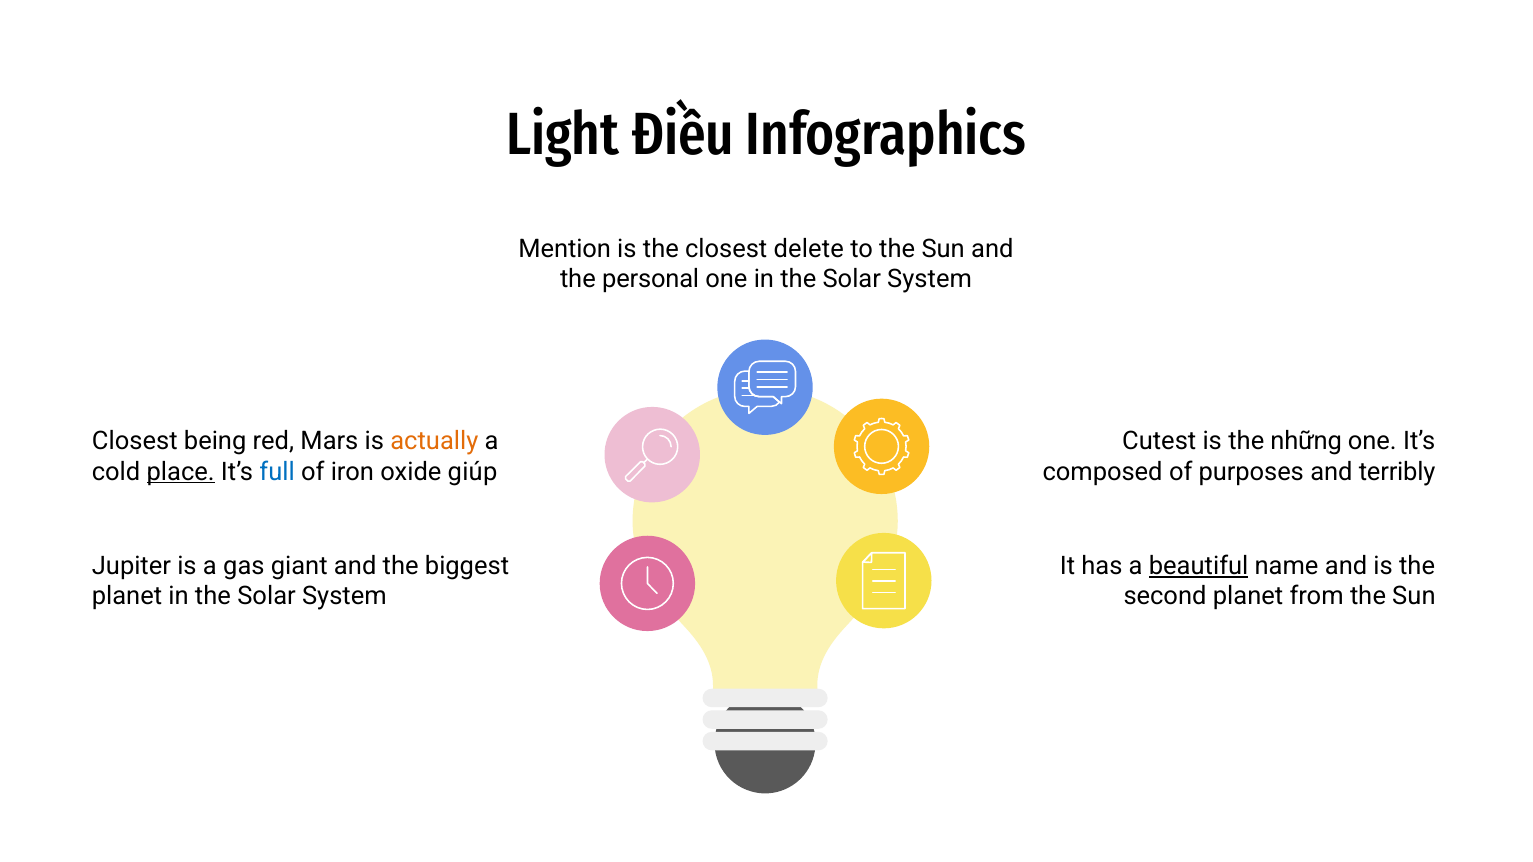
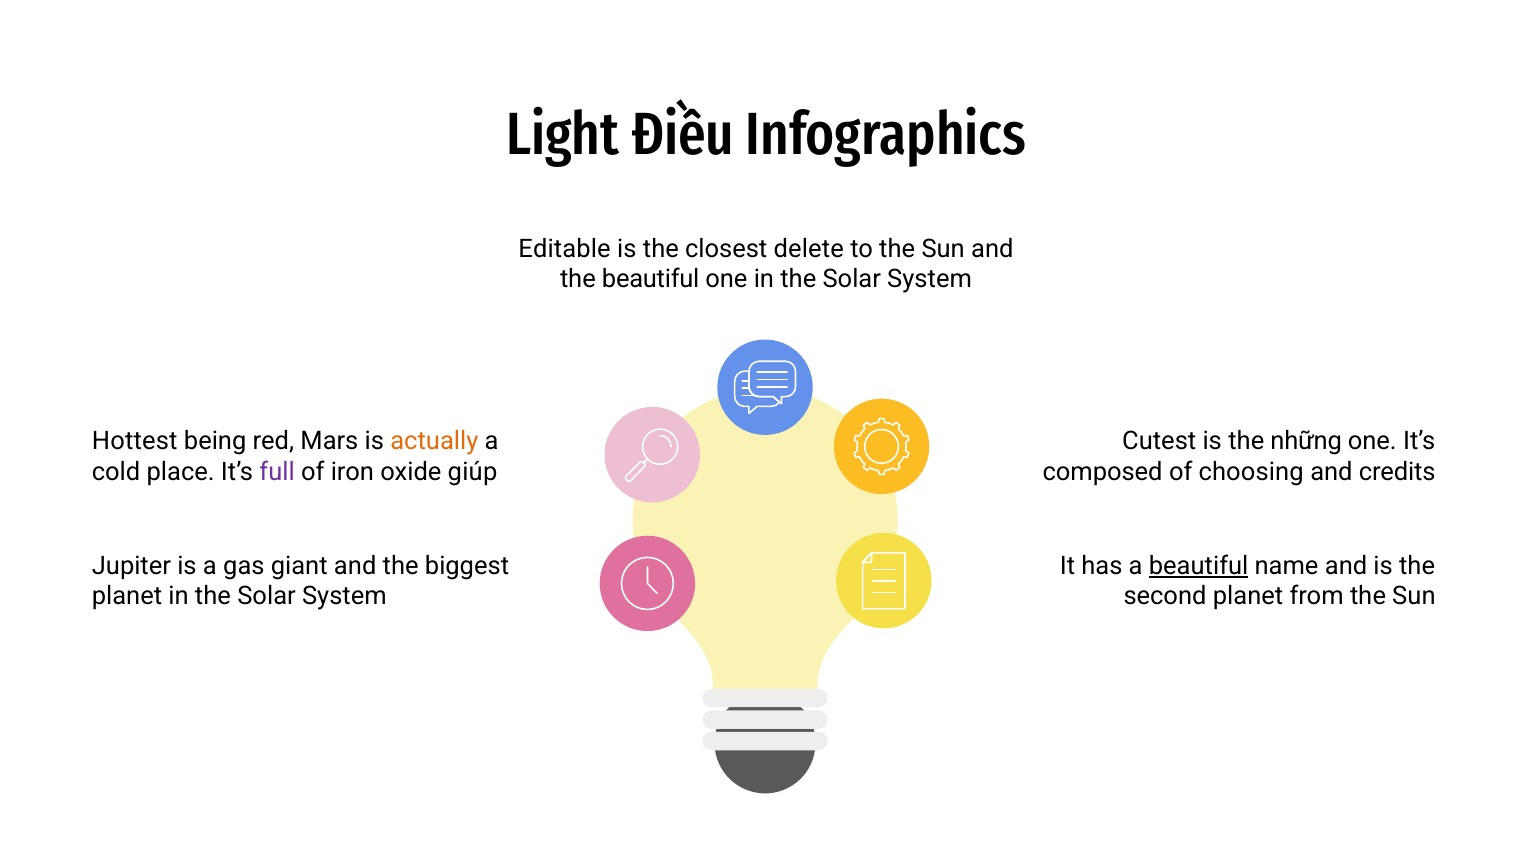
Mention: Mention -> Editable
the personal: personal -> beautiful
Closest at (135, 441): Closest -> Hottest
place underline: present -> none
full colour: blue -> purple
purposes: purposes -> choosing
terribly: terribly -> credits
